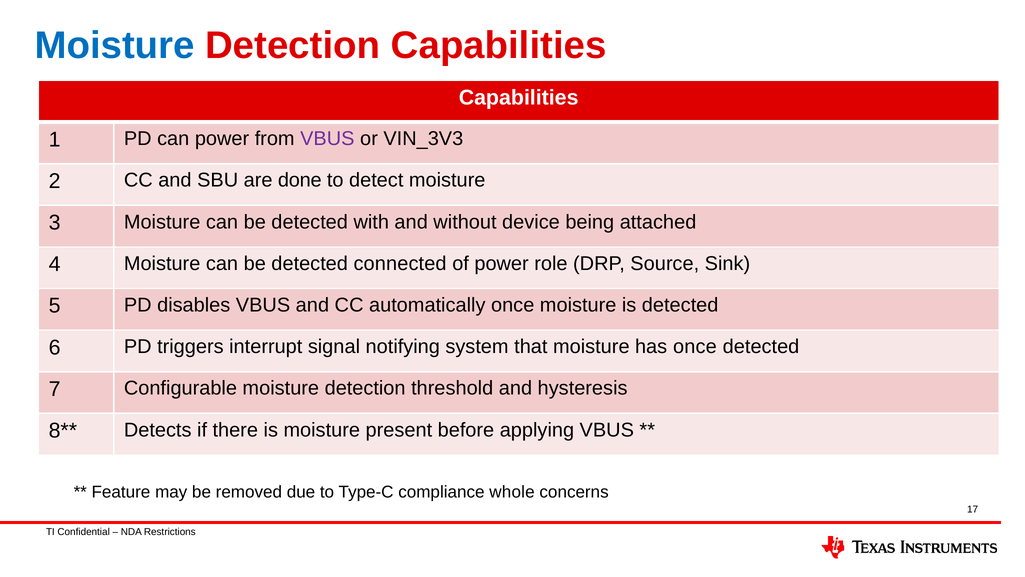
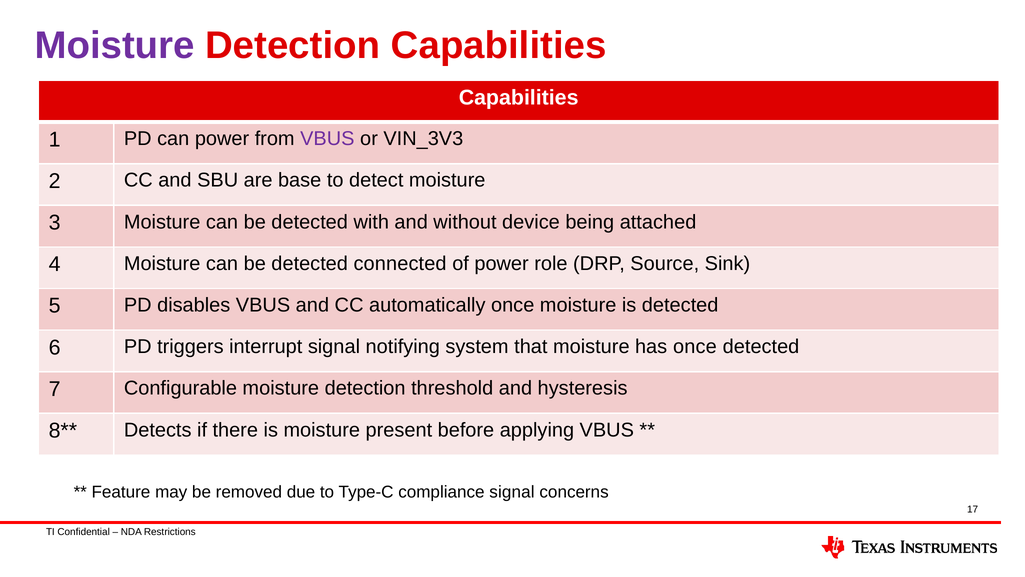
Moisture at (115, 45) colour: blue -> purple
done: done -> base
compliance whole: whole -> signal
